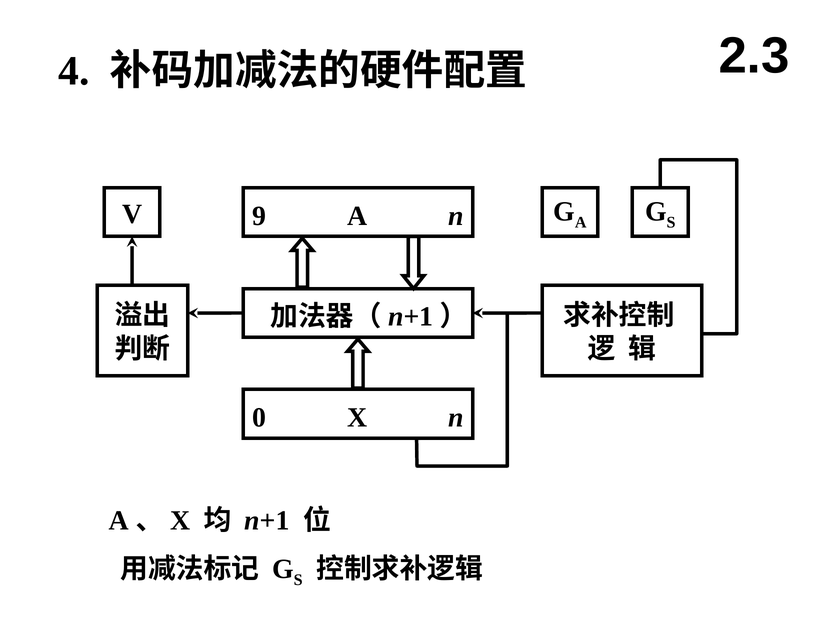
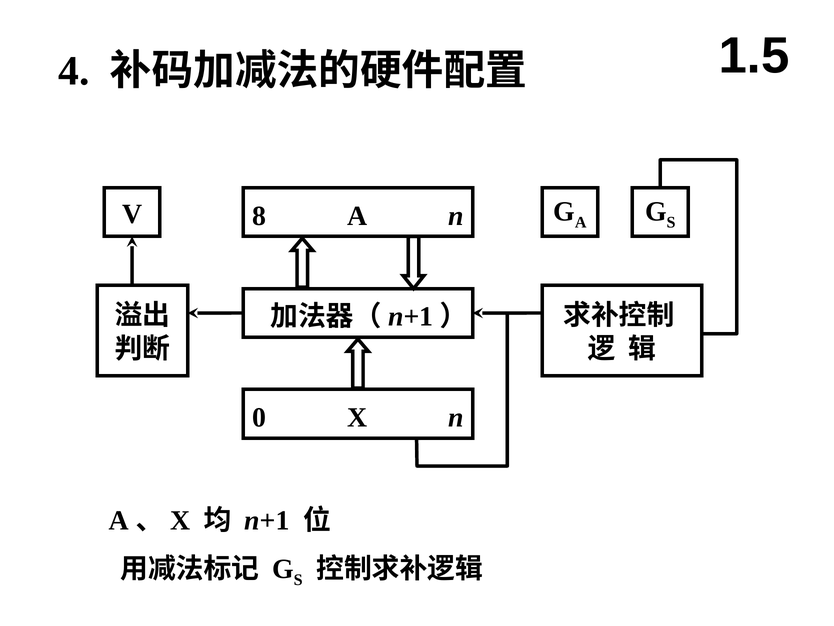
2.3: 2.3 -> 1.5
9: 9 -> 8
